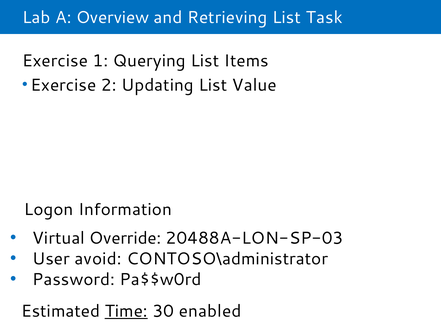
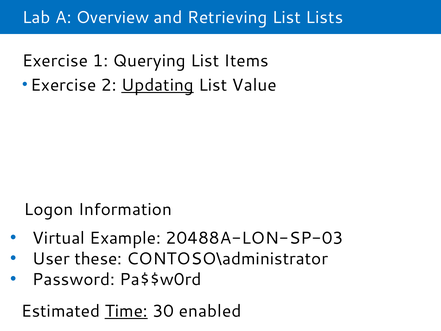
Task: Task -> Lists
Updating underline: none -> present
Override: Override -> Example
avoid: avoid -> these
